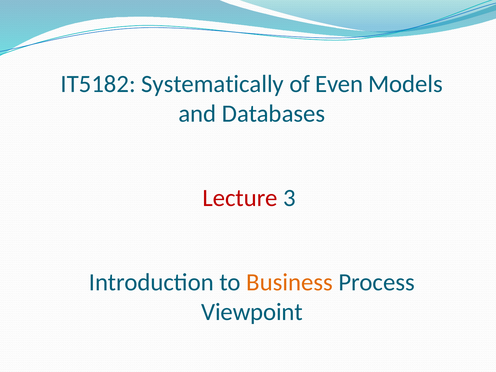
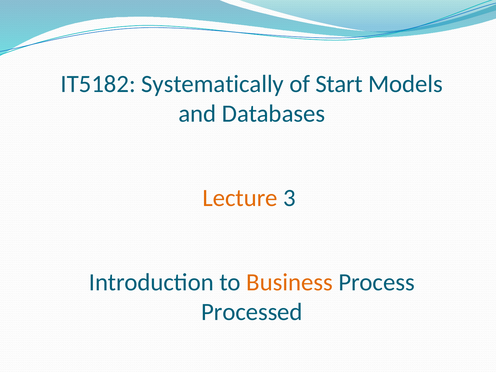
Even: Even -> Start
Lecture colour: red -> orange
Viewpoint: Viewpoint -> Processed
